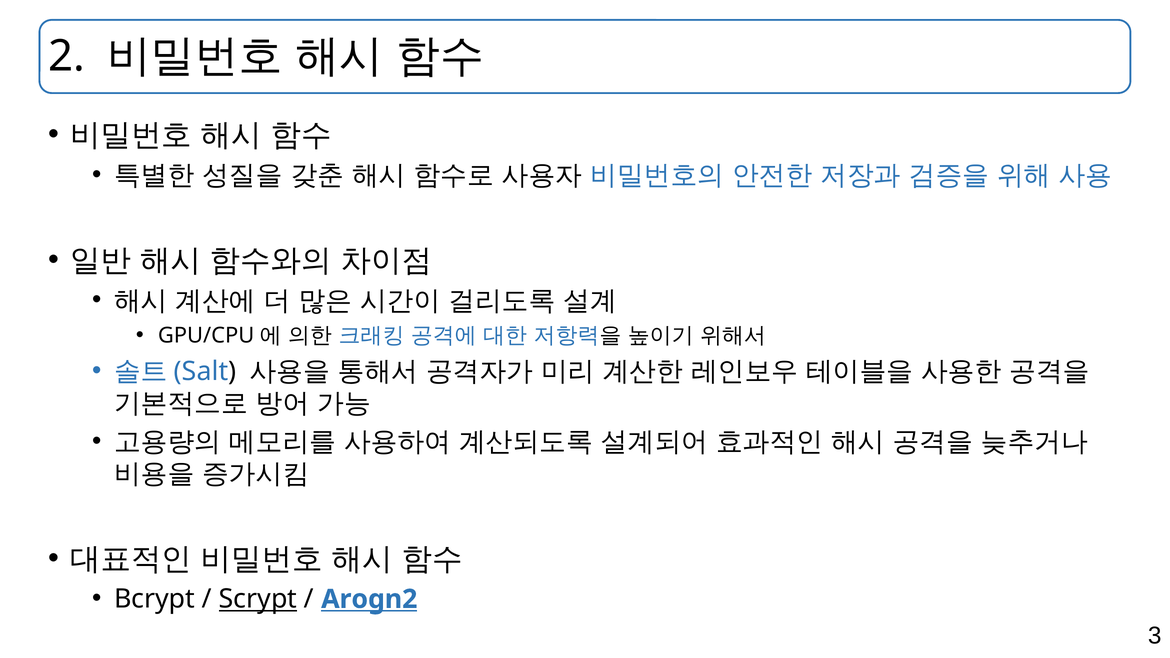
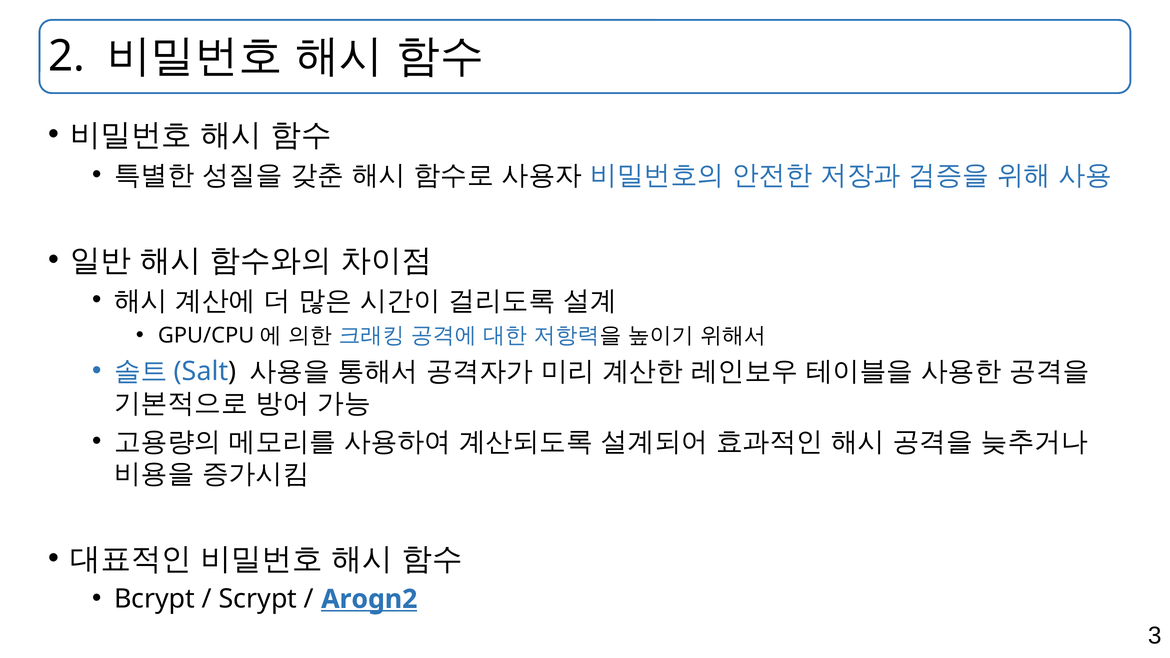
Scrypt underline: present -> none
